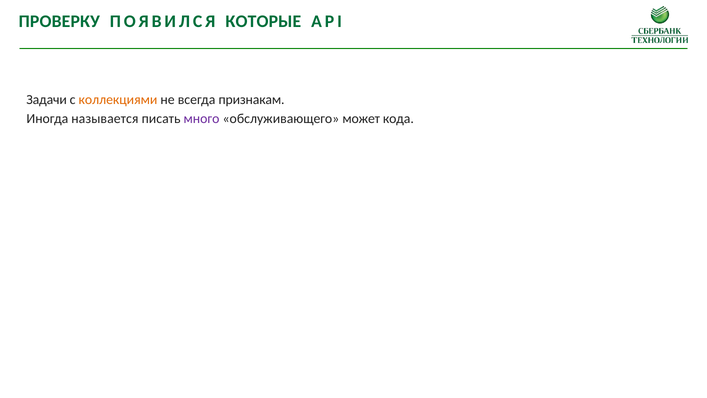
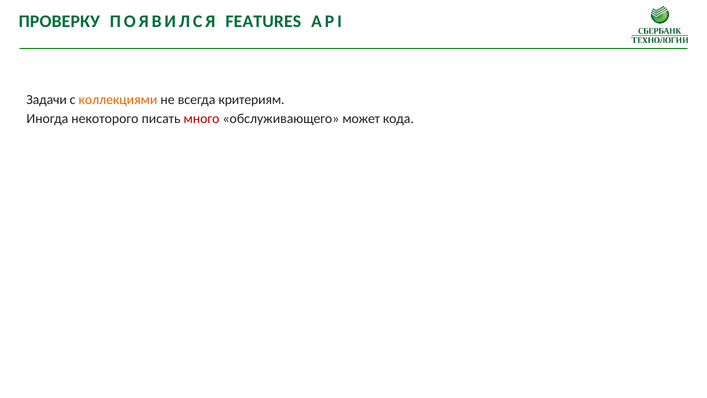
КОТОРЫЕ: КОТОРЫЕ -> FEATURES
признакам: признакам -> критериям
называется: называется -> некоторого
много colour: purple -> red
